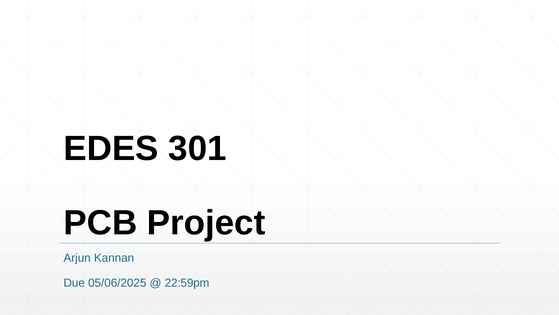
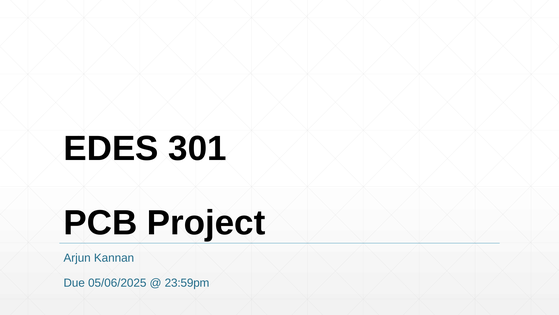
22:59pm: 22:59pm -> 23:59pm
